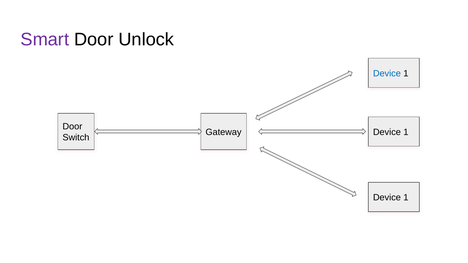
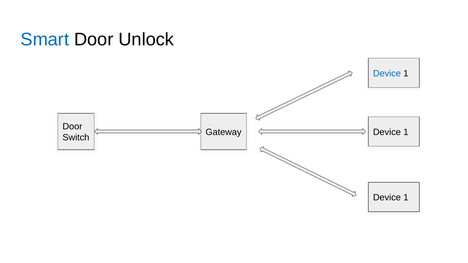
Smart colour: purple -> blue
